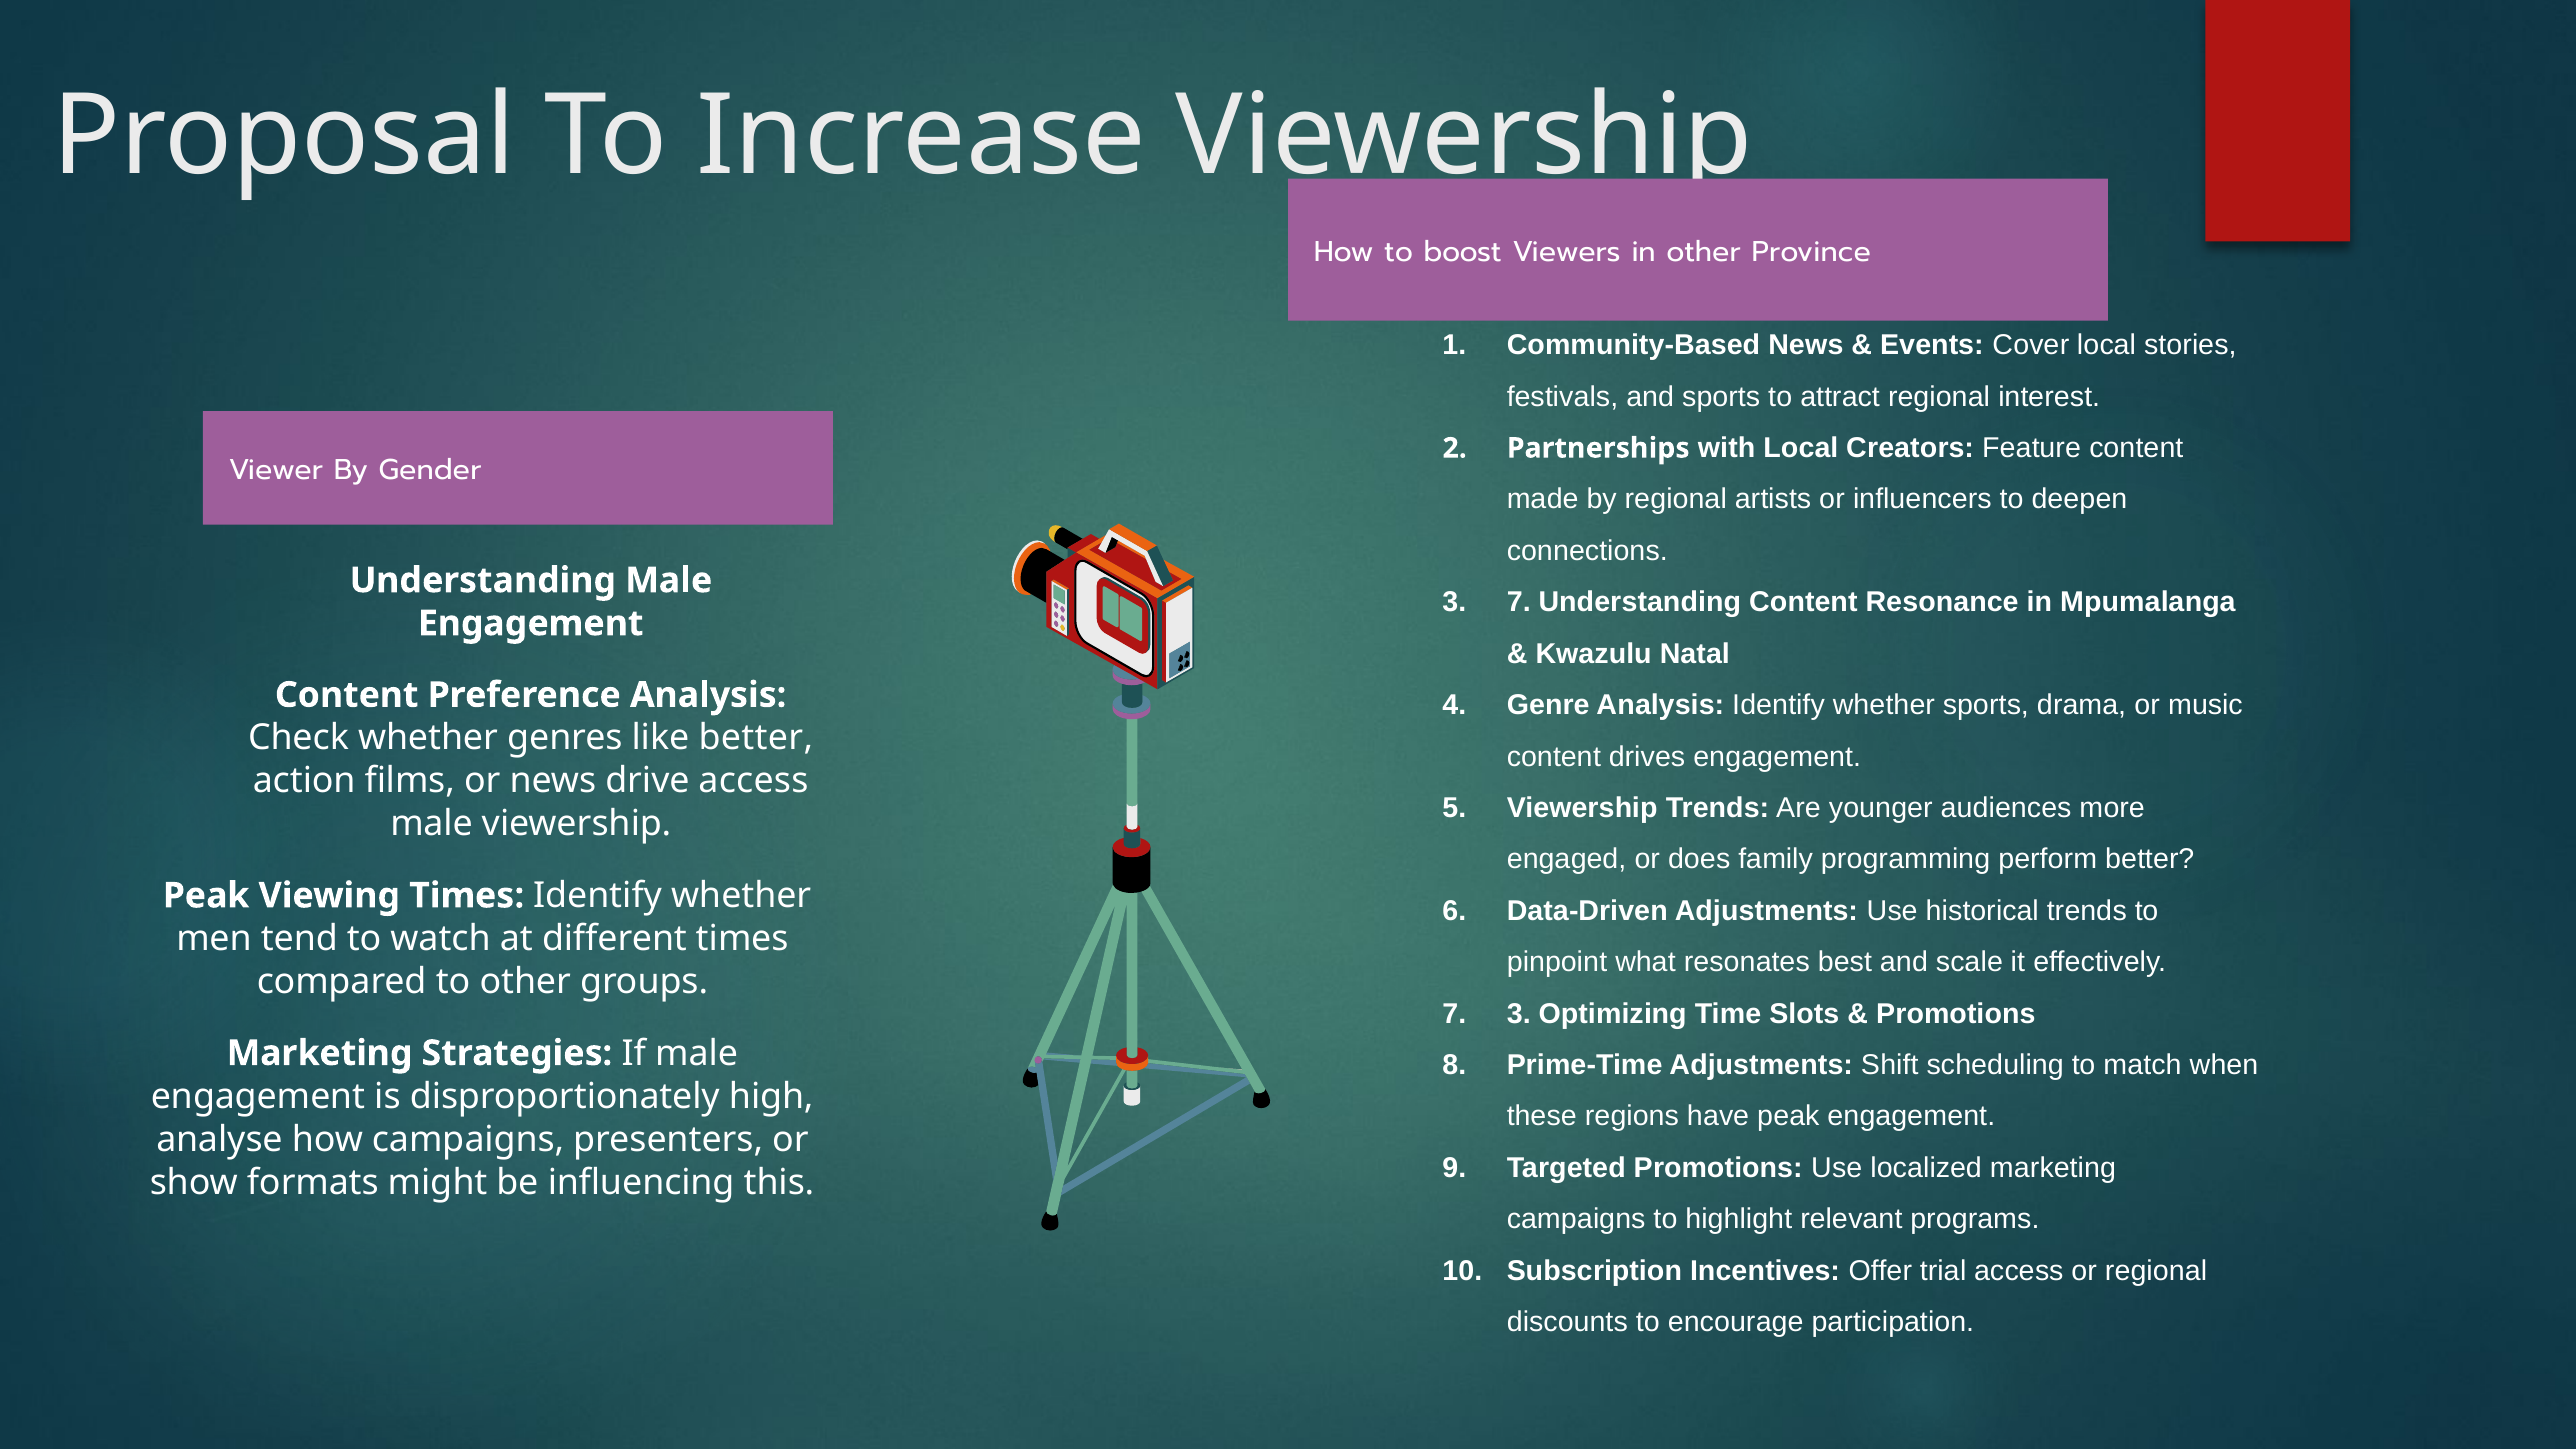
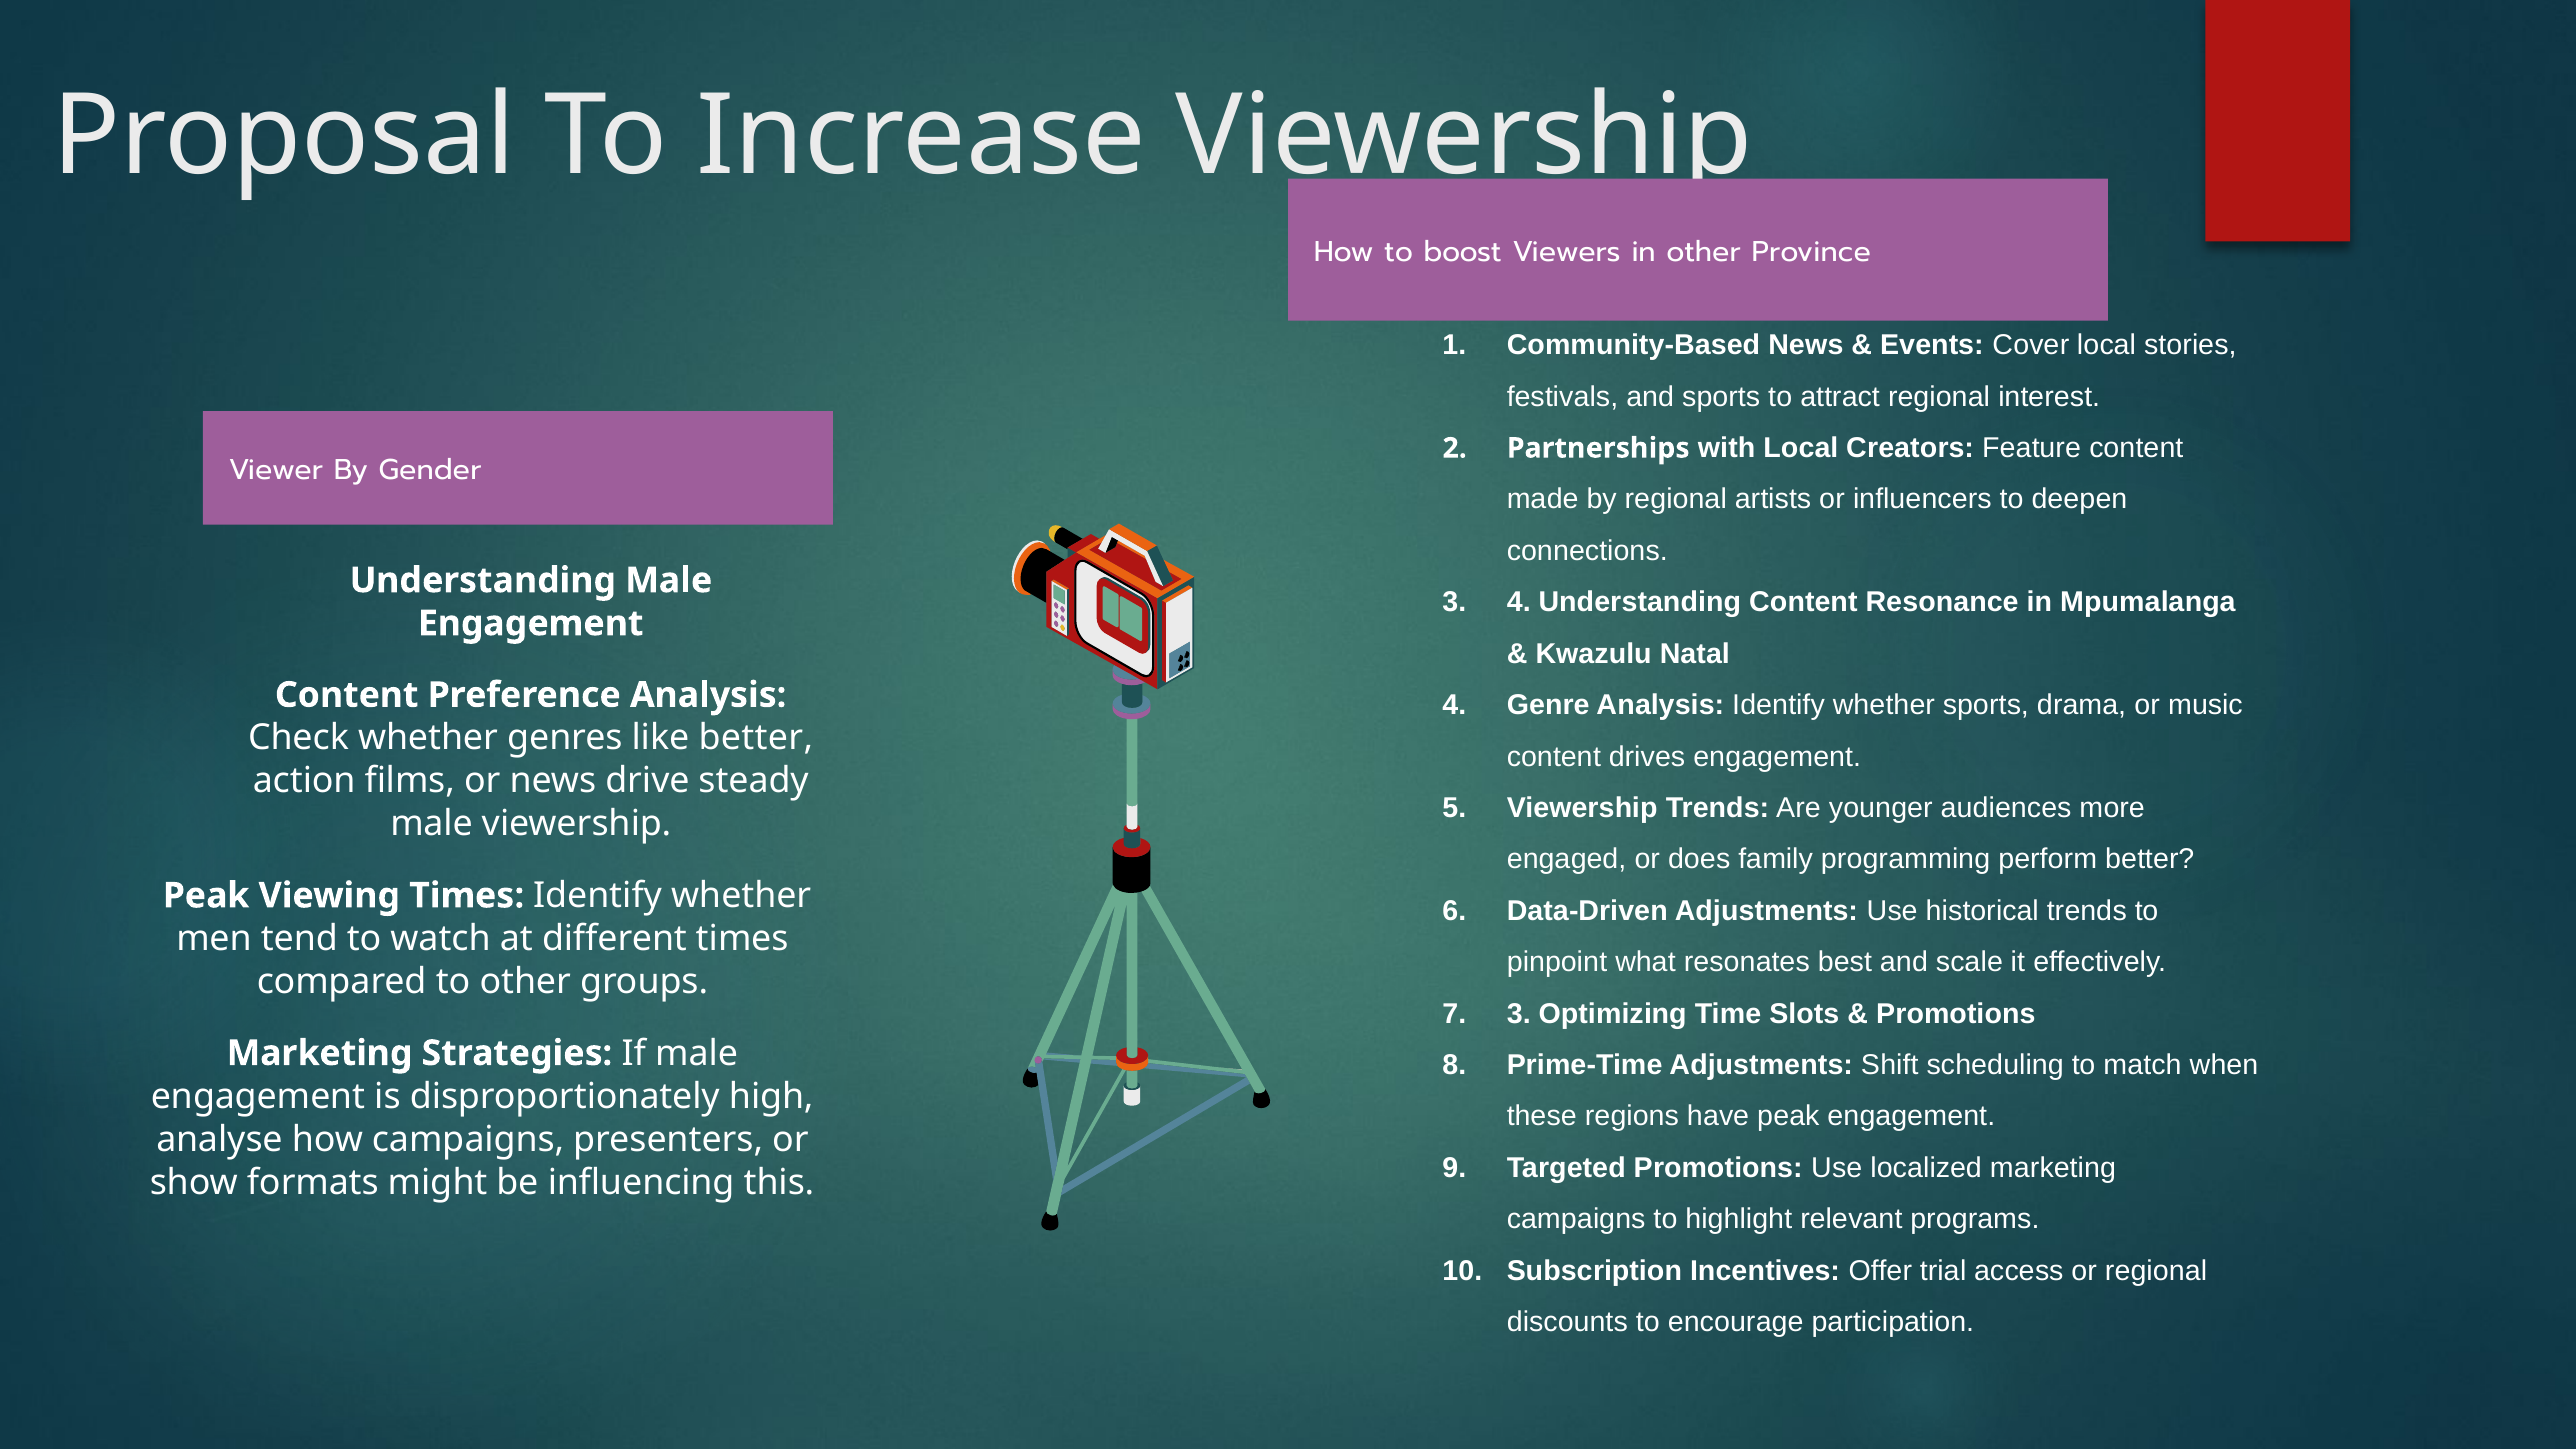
3 7: 7 -> 4
drive access: access -> steady
